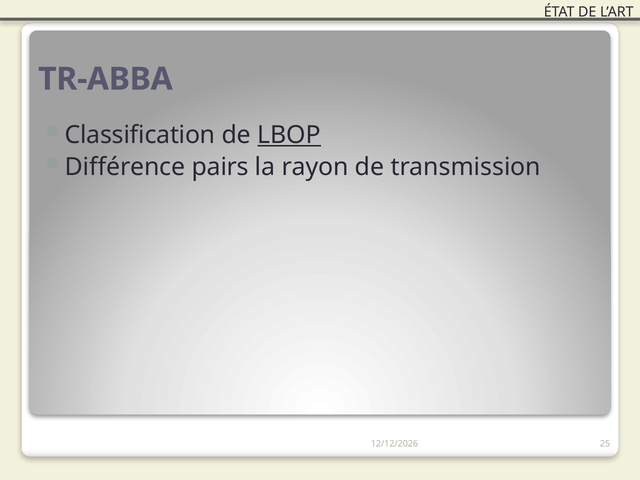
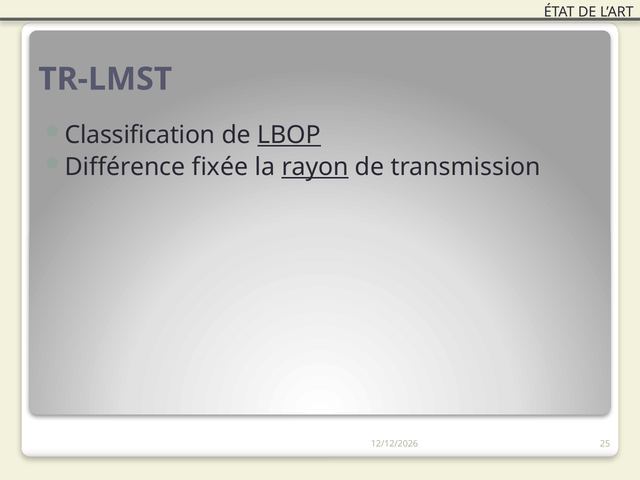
TR-ABBA: TR-ABBA -> TR-LMST
pairs: pairs -> fixée
rayon underline: none -> present
